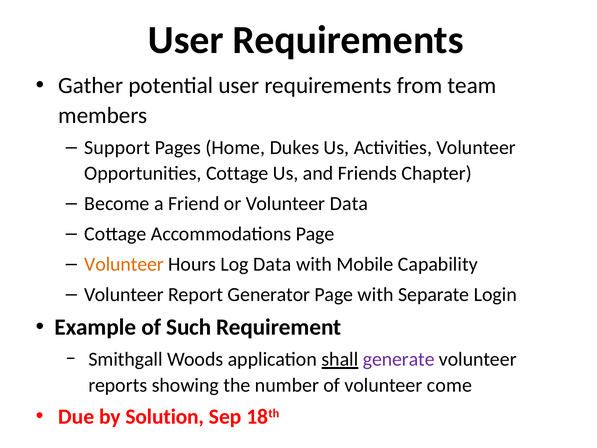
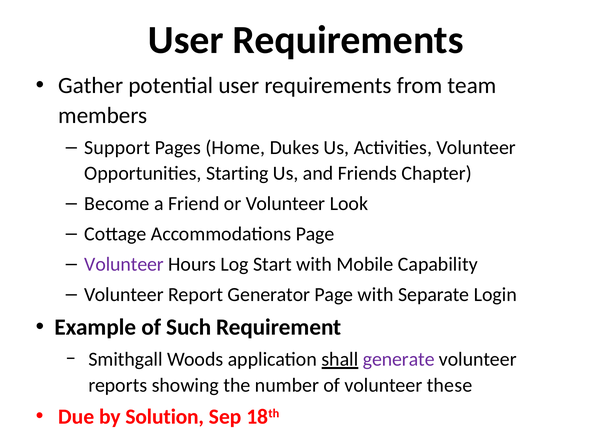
Opportunities Cottage: Cottage -> Starting
Volunteer Data: Data -> Look
Volunteer at (124, 264) colour: orange -> purple
Log Data: Data -> Start
come: come -> these
